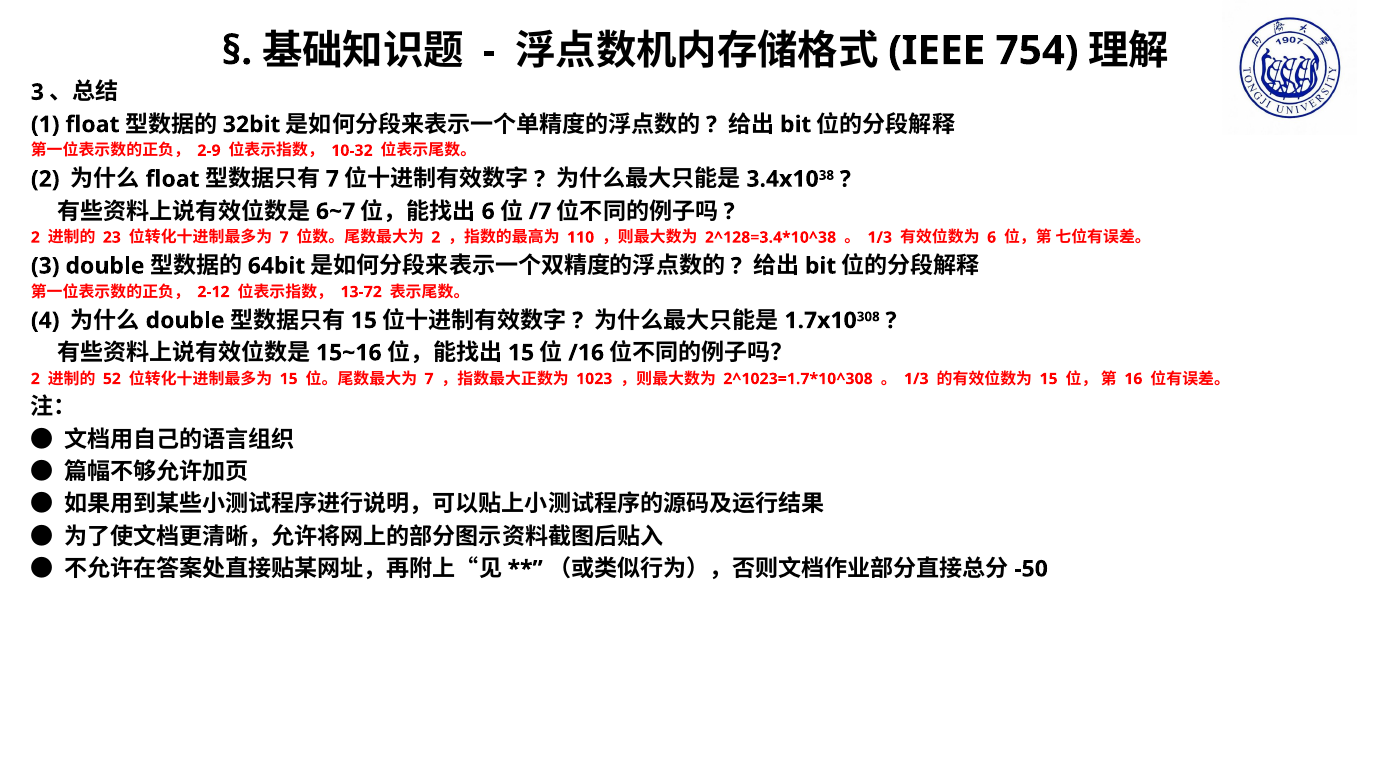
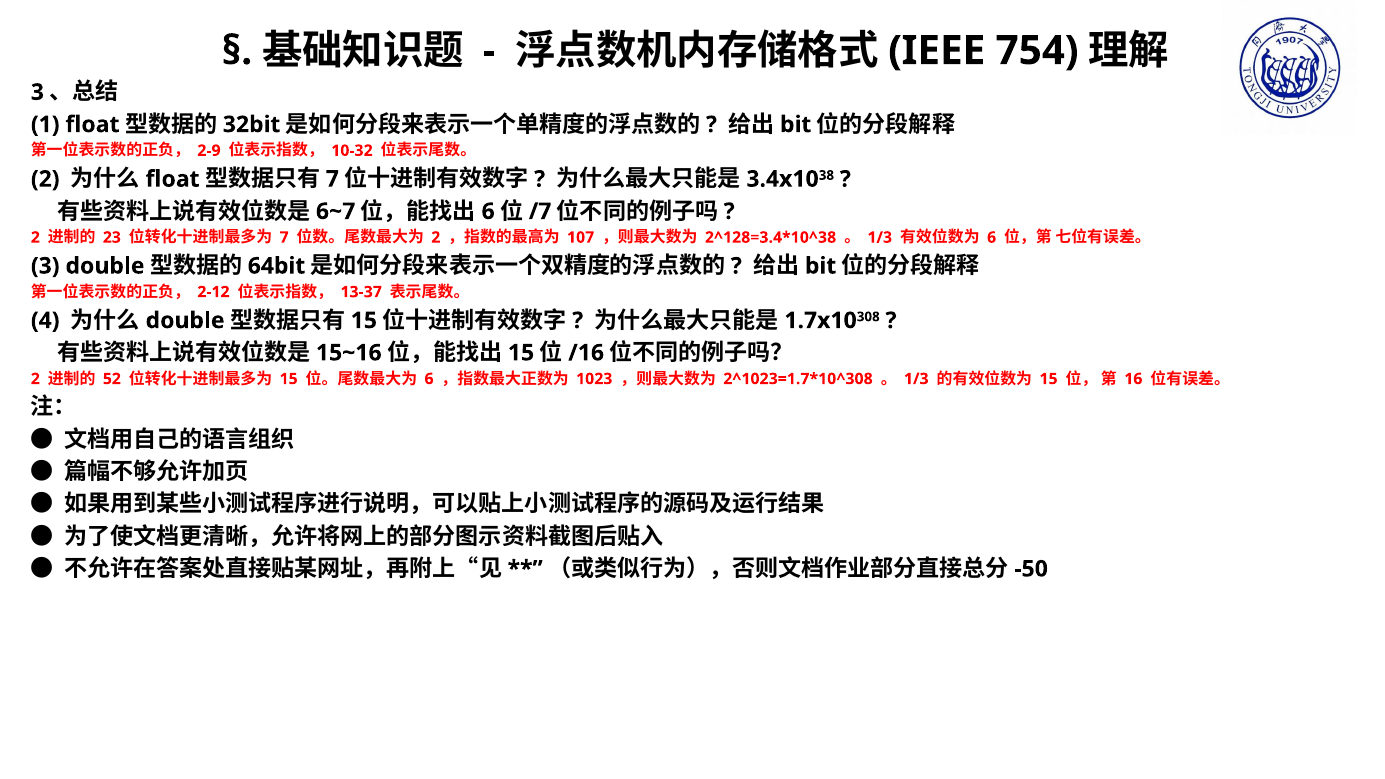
110: 110 -> 107
13-72: 13-72 -> 13-37
7 at (429, 379): 7 -> 6
